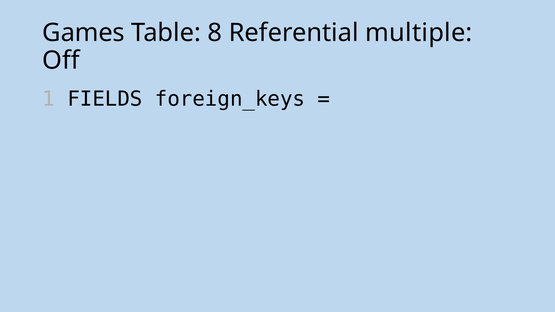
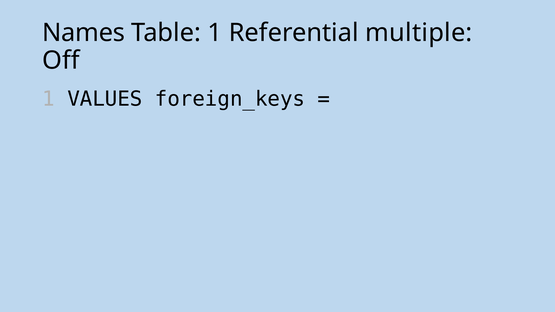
Games: Games -> Names
Table 8: 8 -> 1
FIELDS: FIELDS -> VALUES
